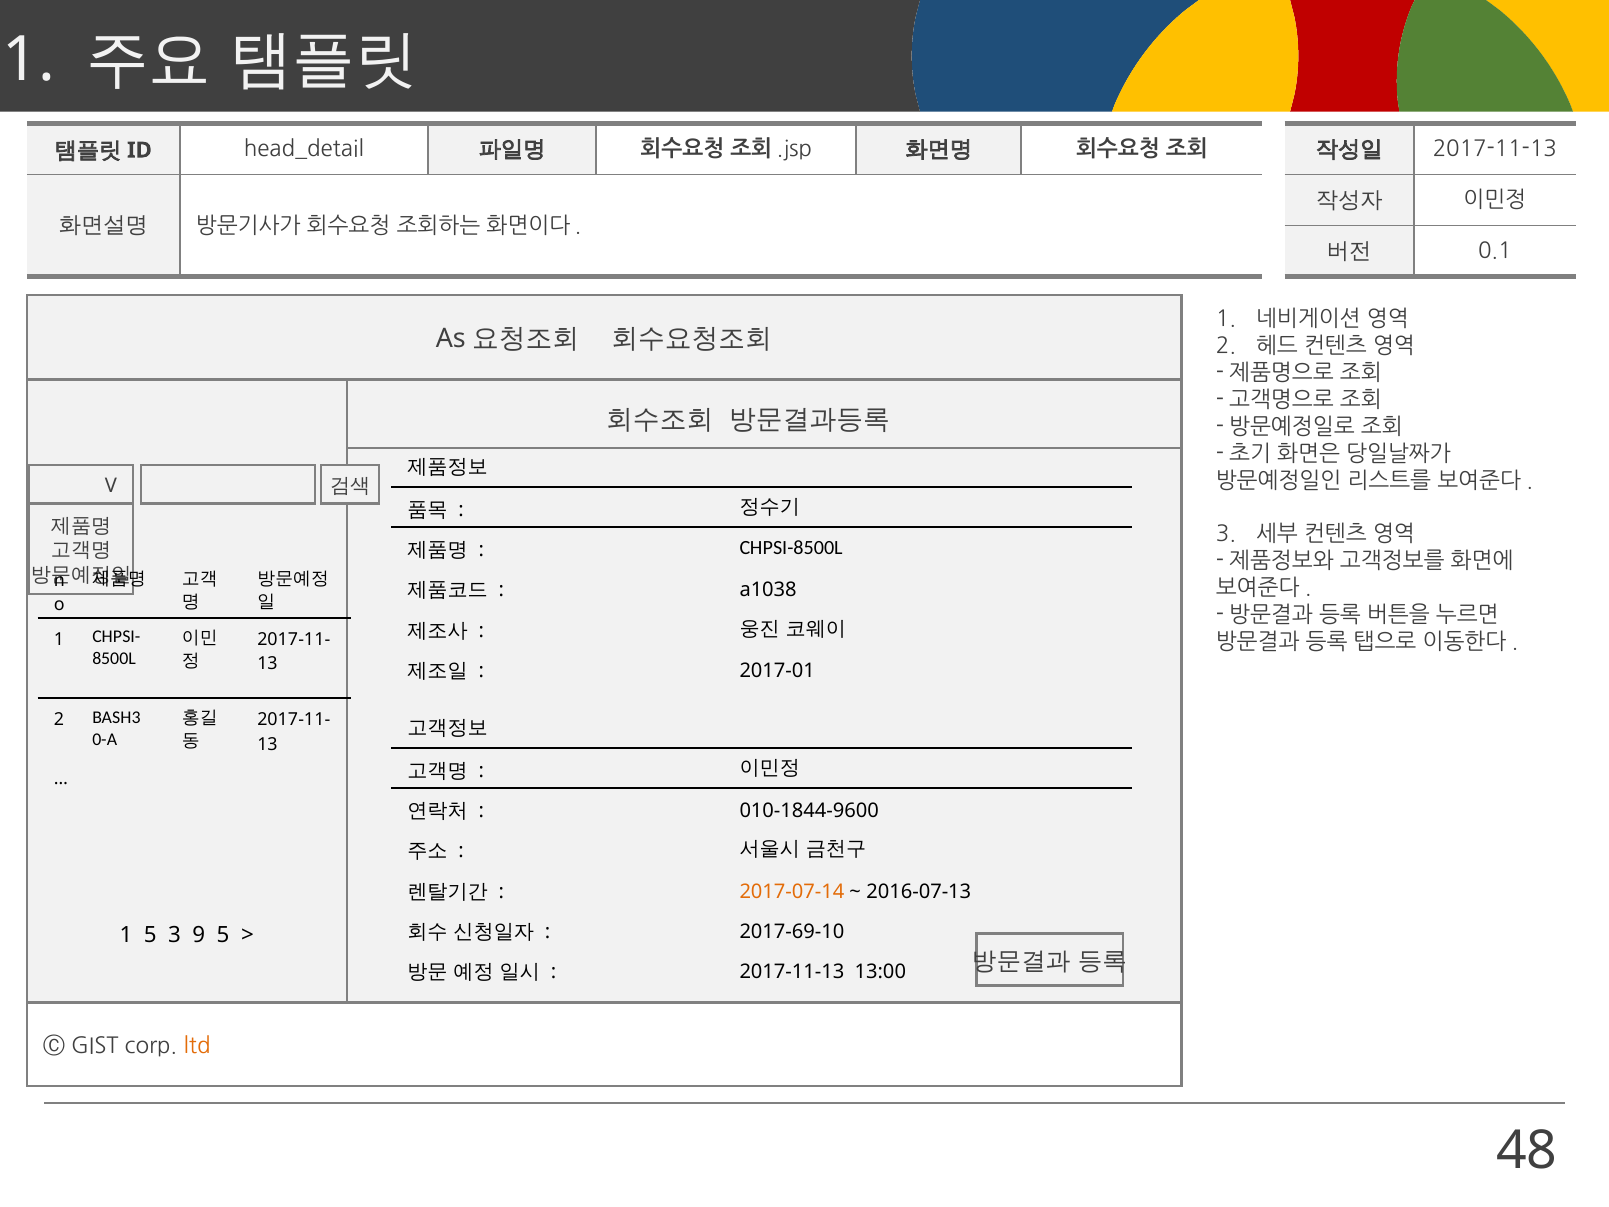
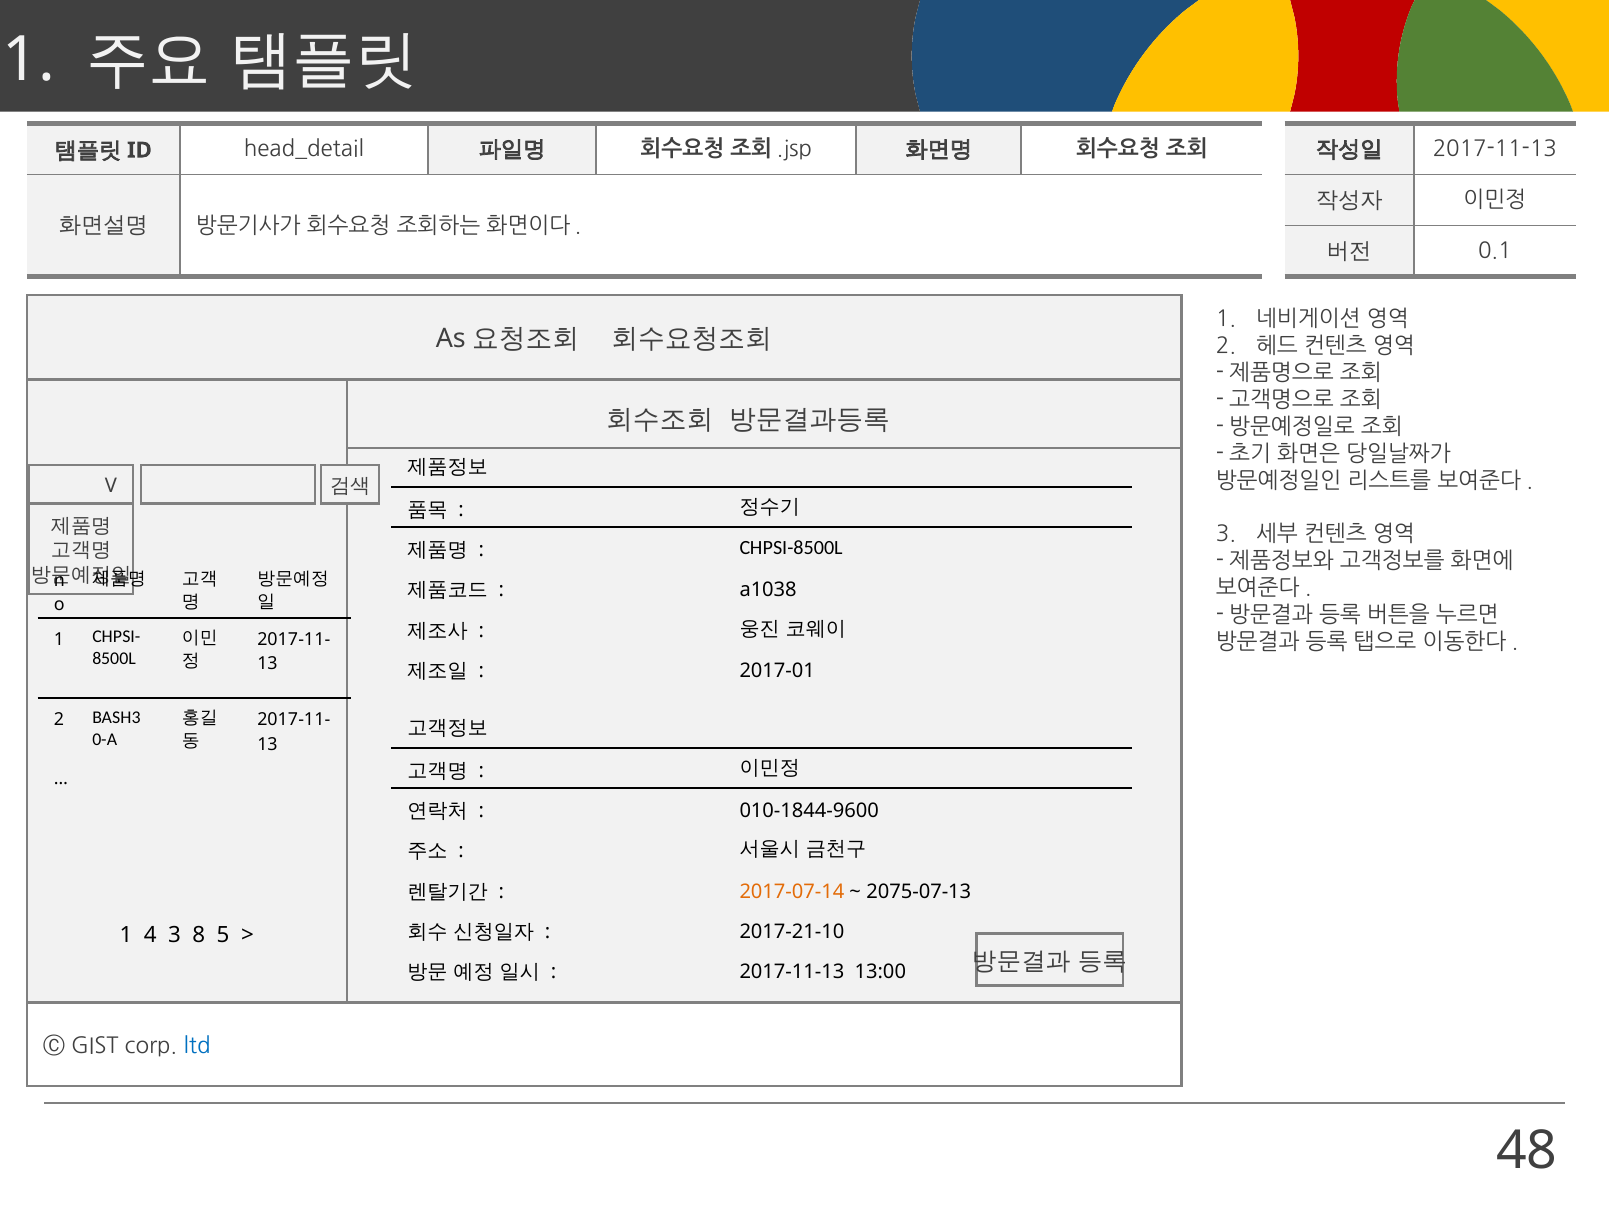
2016-07-13: 2016-07-13 -> 2075-07-13
2017-69-10: 2017-69-10 -> 2017-21-10
1 5: 5 -> 4
9: 9 -> 8
ltd colour: orange -> blue
